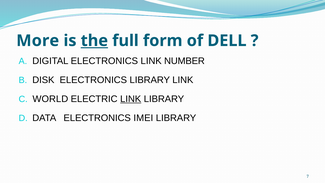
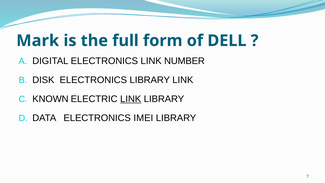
More: More -> Mark
the underline: present -> none
WORLD: WORLD -> KNOWN
